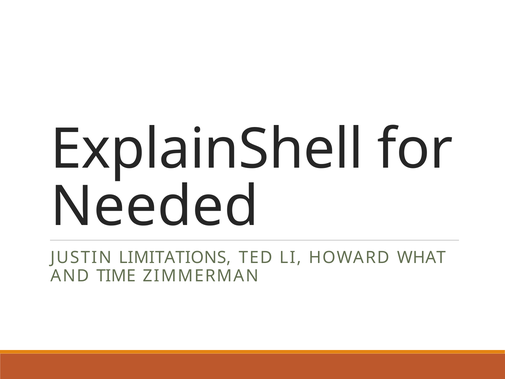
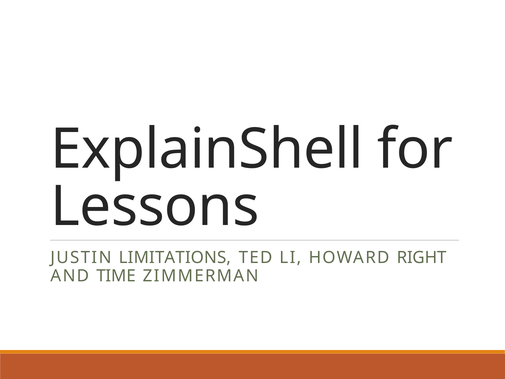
Needed: Needed -> Lessons
WHAT: WHAT -> RIGHT
